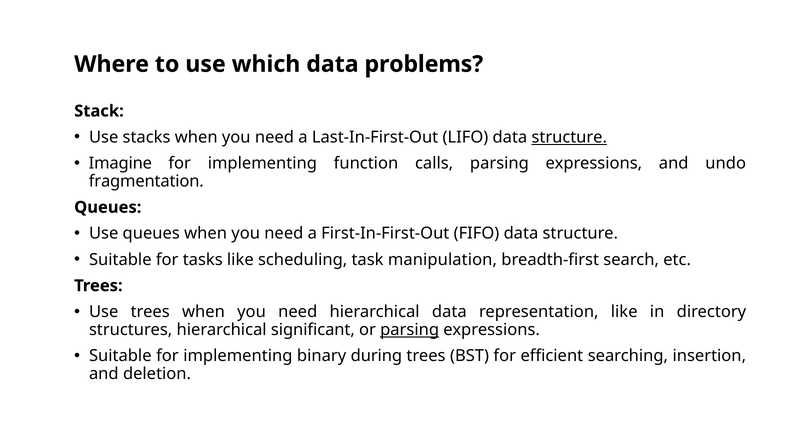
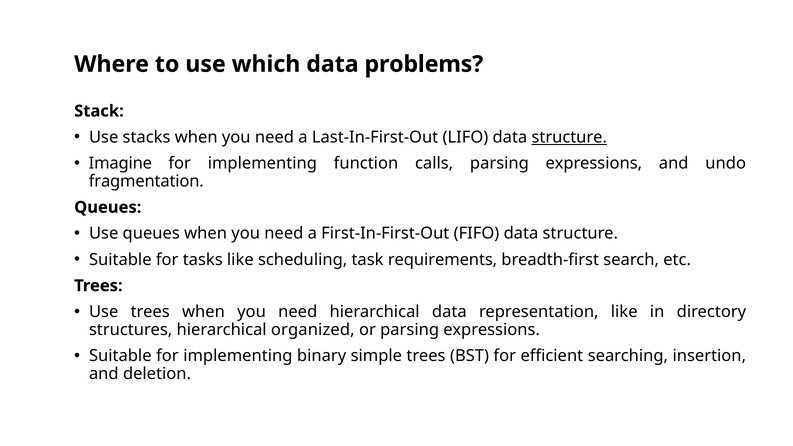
manipulation: manipulation -> requirements
significant: significant -> organized
parsing at (410, 330) underline: present -> none
during: during -> simple
